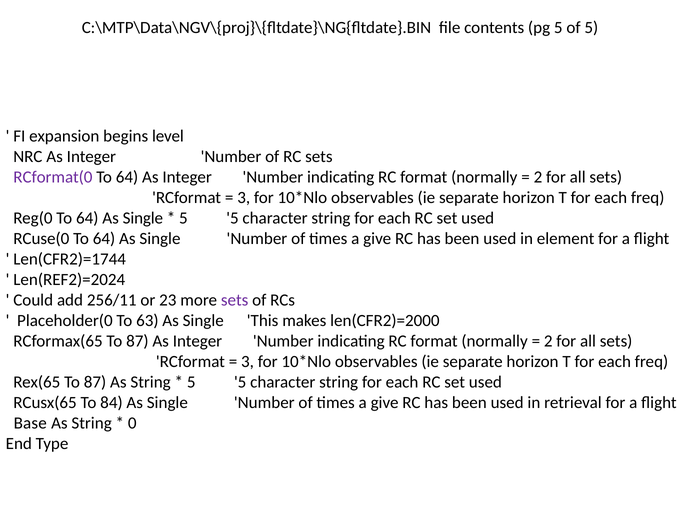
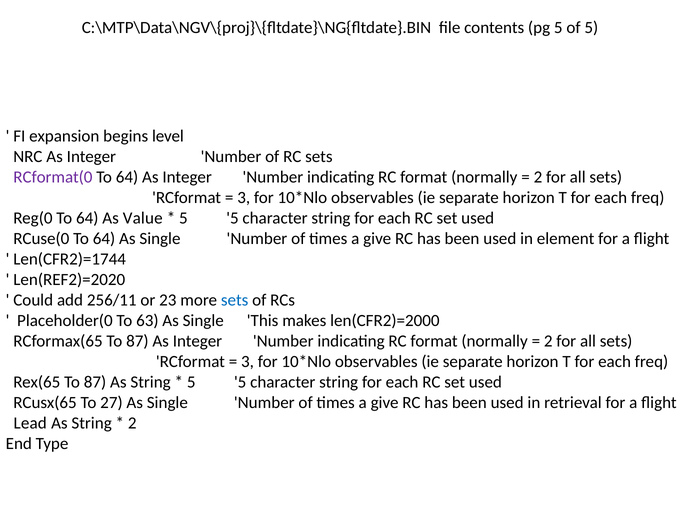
Single at (143, 218): Single -> Value
Len(REF2)=2024: Len(REF2)=2024 -> Len(REF2)=2020
sets at (235, 300) colour: purple -> blue
84: 84 -> 27
Base: Base -> Lead
0 at (132, 423): 0 -> 2
